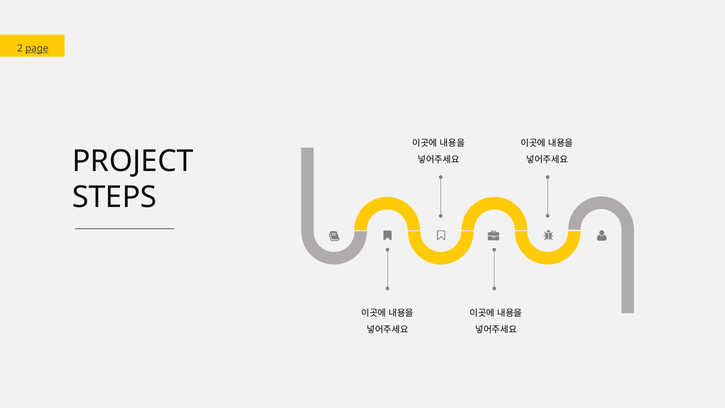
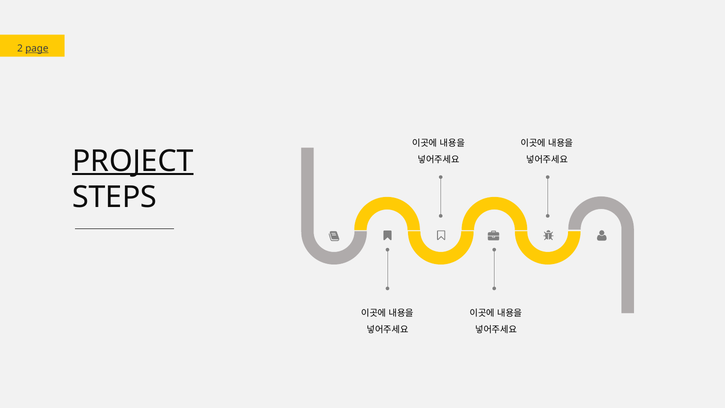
PROJECT underline: none -> present
